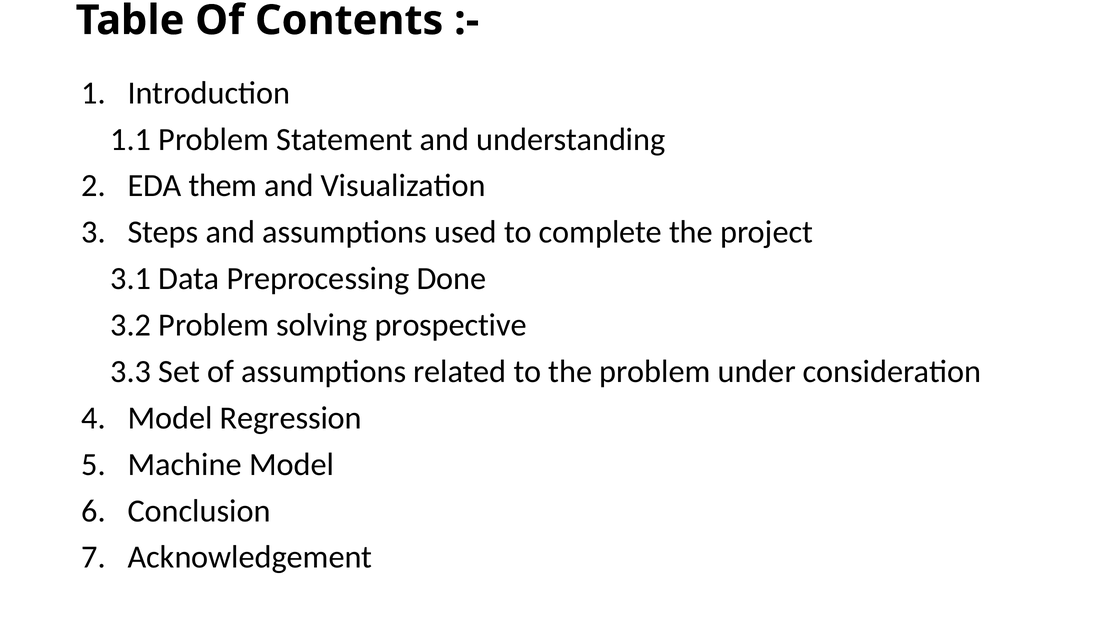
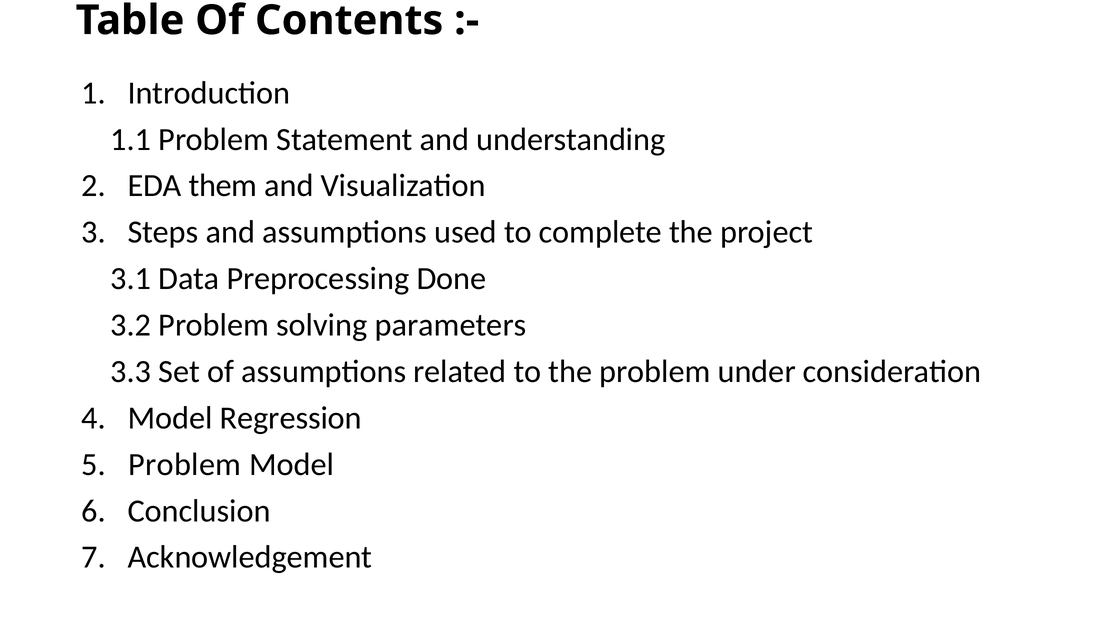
prospective: prospective -> parameters
5 Machine: Machine -> Problem
